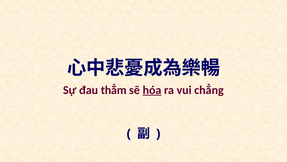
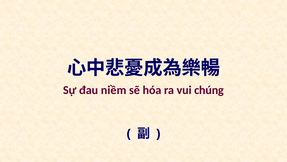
thẳm: thẳm -> niềm
hóa underline: present -> none
chẳng: chẳng -> chúng
